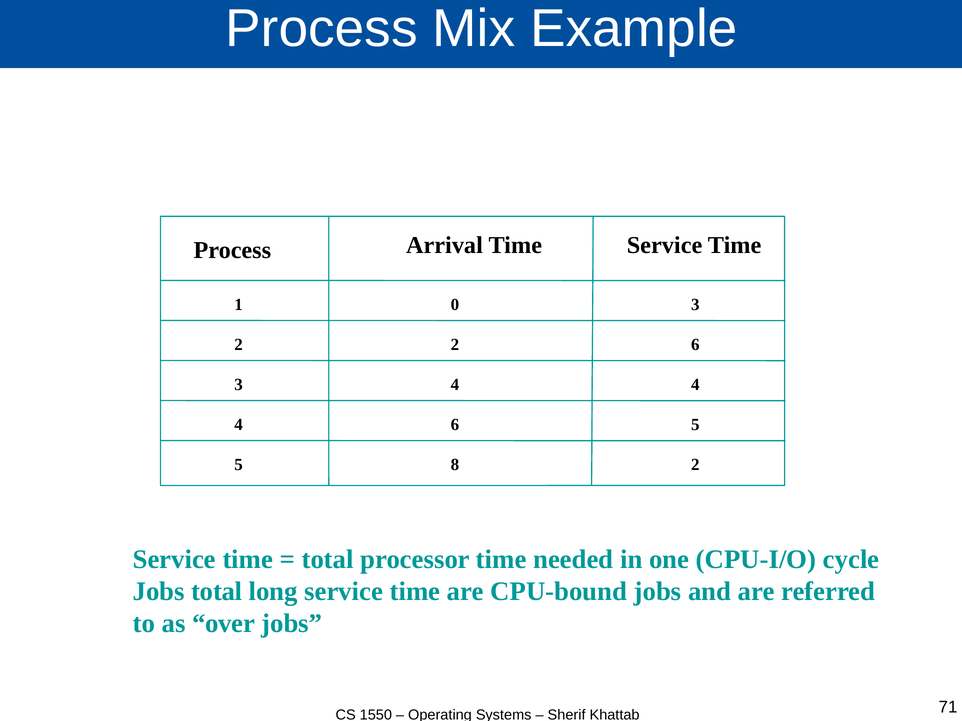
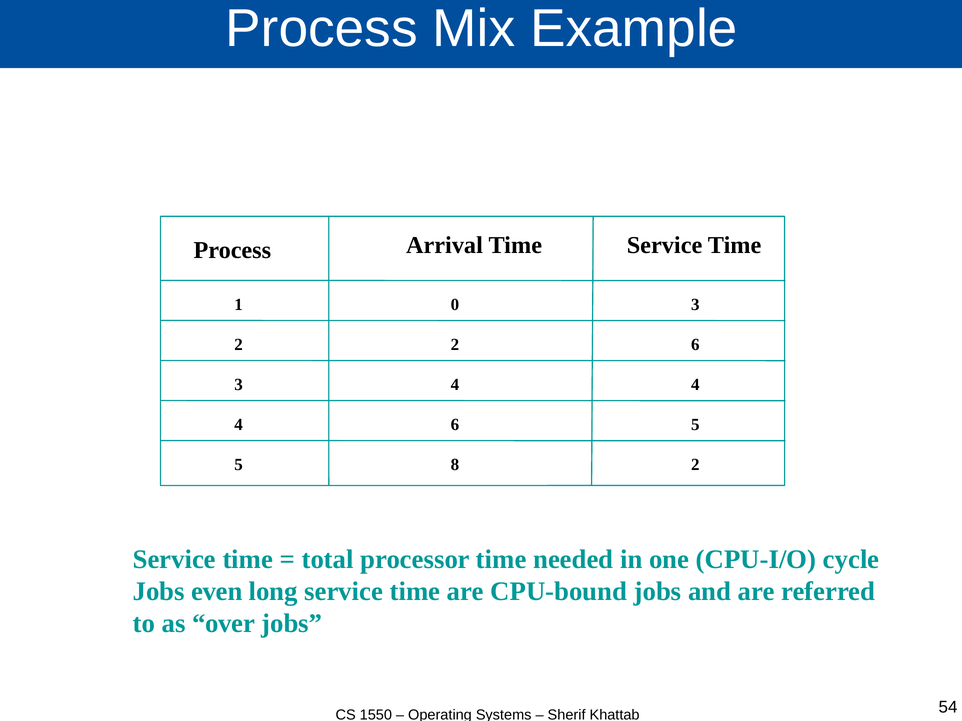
Jobs total: total -> even
71: 71 -> 54
